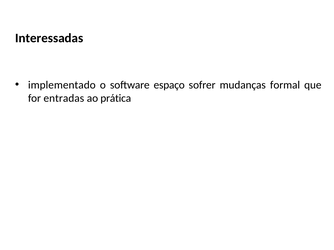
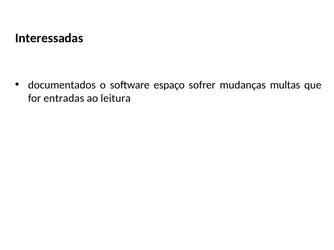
implementado: implementado -> documentados
formal: formal -> multas
prática: prática -> leitura
